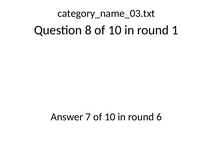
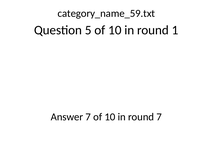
category_name_03.txt: category_name_03.txt -> category_name_59.txt
8: 8 -> 5
round 6: 6 -> 7
